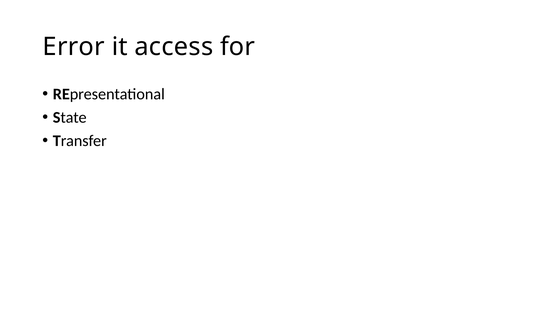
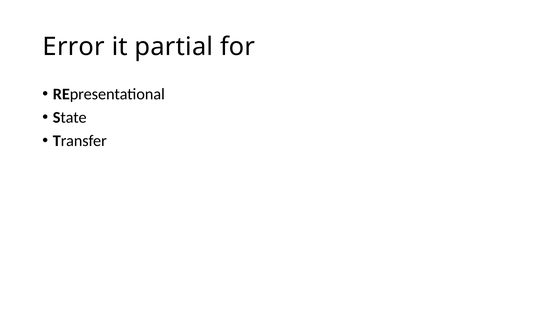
access: access -> partial
